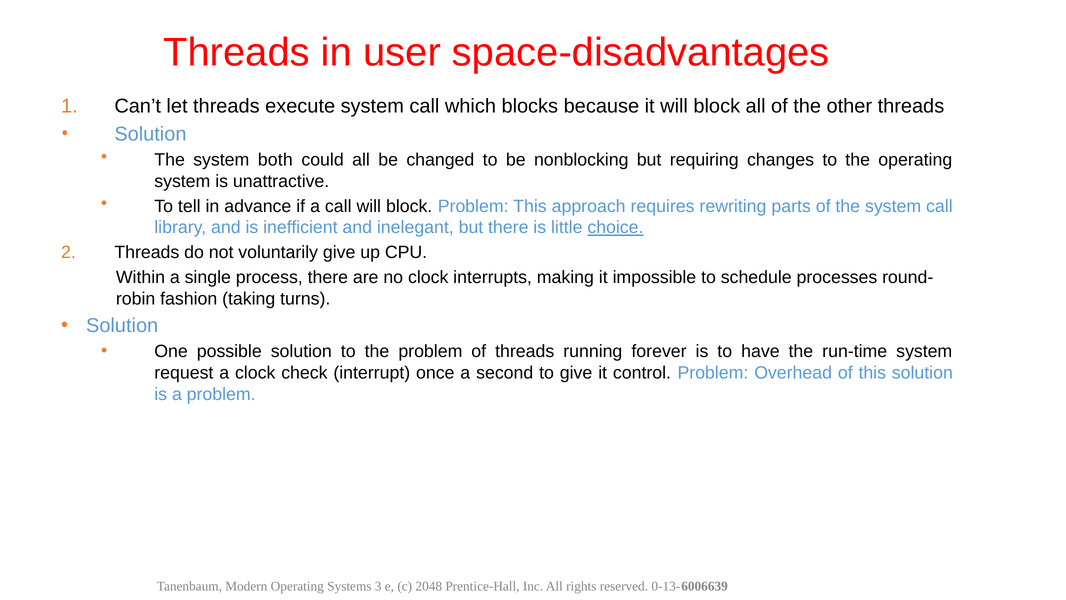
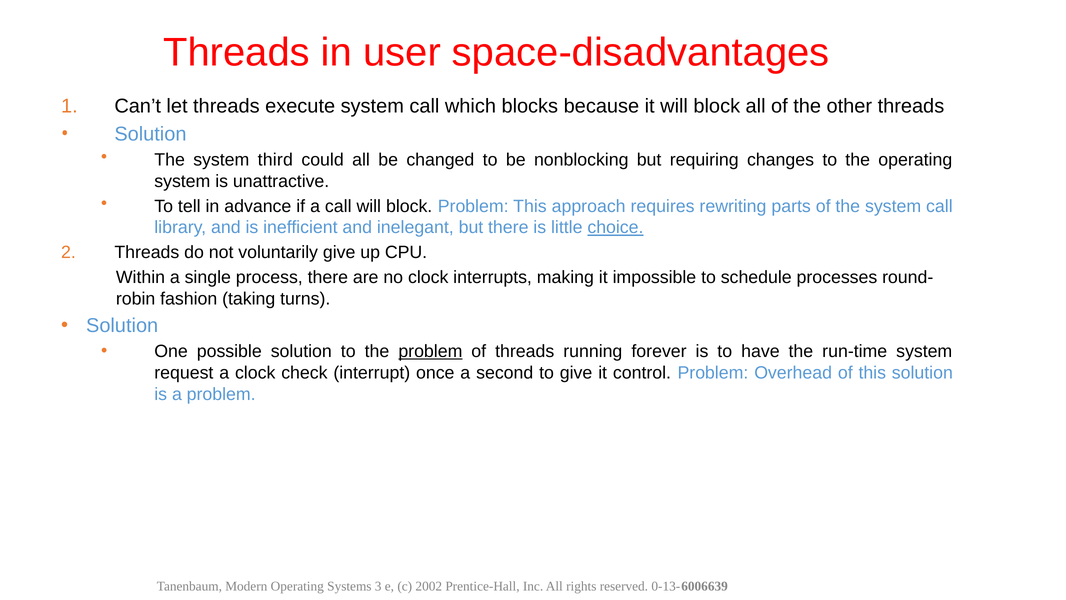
both: both -> third
problem at (430, 351) underline: none -> present
2048: 2048 -> 2002
